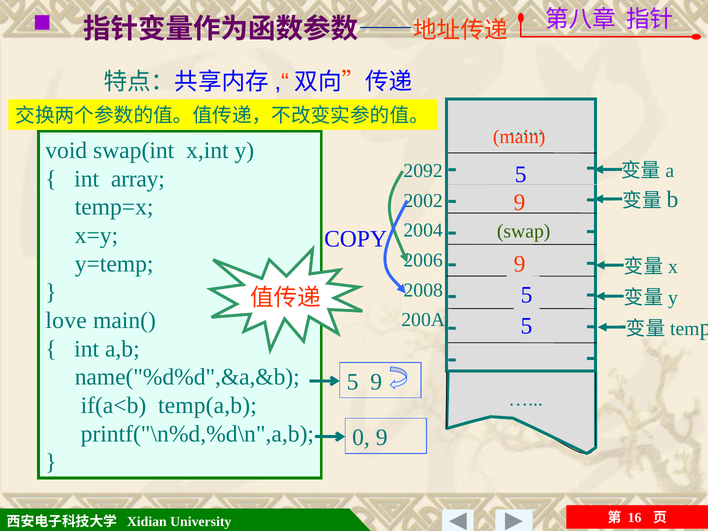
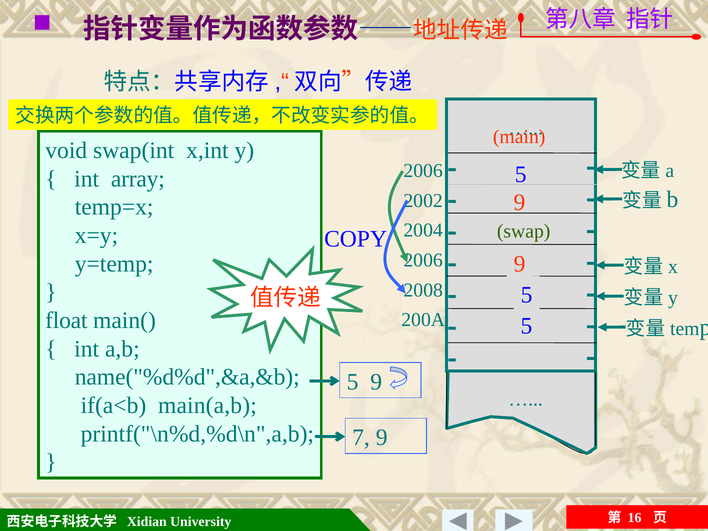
2092 at (423, 171): 2092 -> 2006
love: love -> float
temp(a,b: temp(a,b -> main(a,b
0: 0 -> 7
